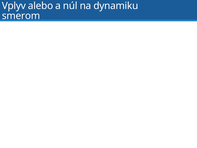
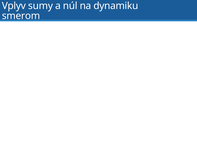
alebo: alebo -> sumy
